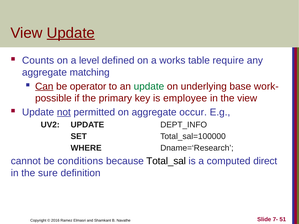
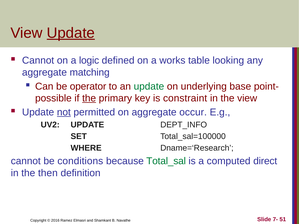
Counts at (38, 61): Counts -> Cannot
level: level -> logic
require: require -> looking
Can underline: present -> none
work-: work- -> point-
the at (89, 98) underline: none -> present
employee: employee -> constraint
Total_sal colour: black -> green
sure: sure -> then
